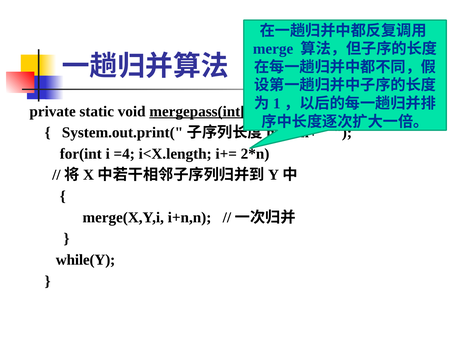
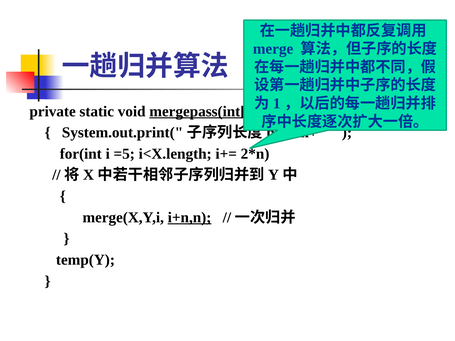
=4: =4 -> =5
i+n,n underline: none -> present
while(Y: while(Y -> temp(Y
